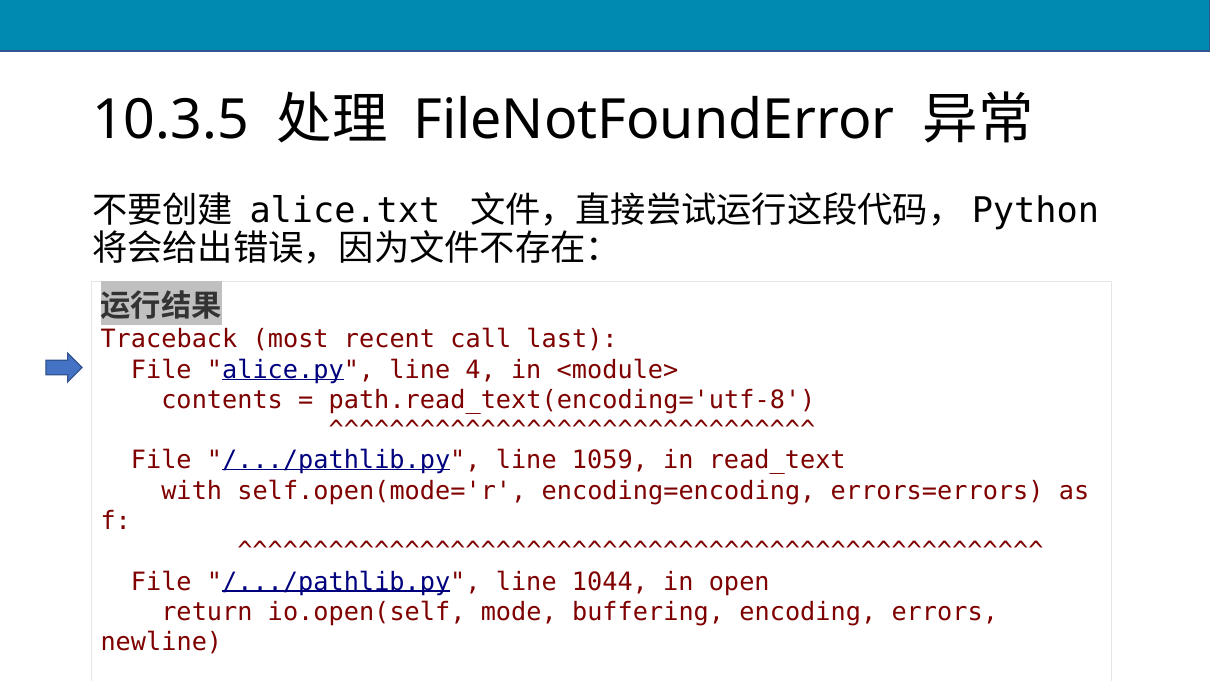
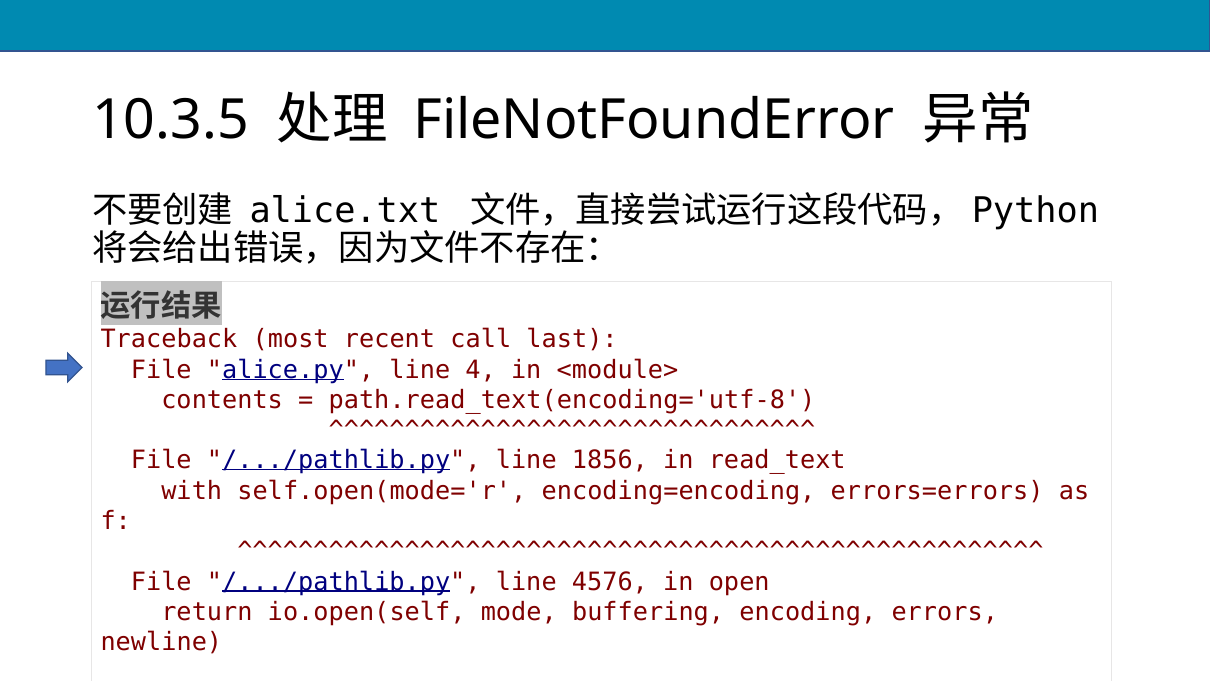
1059: 1059 -> 1856
1044: 1044 -> 4576
